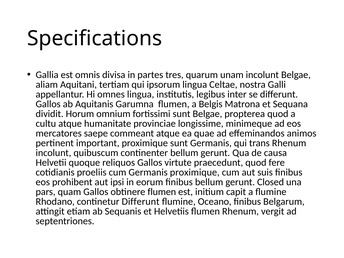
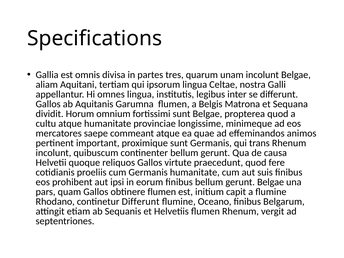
Germanis proximique: proximique -> humanitate
gerunt Closed: Closed -> Belgae
